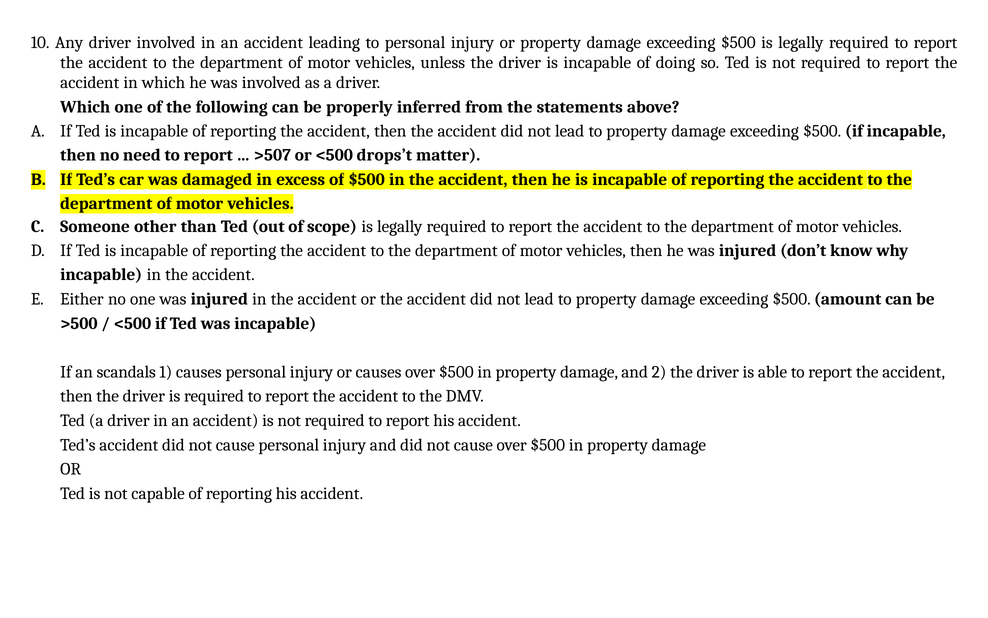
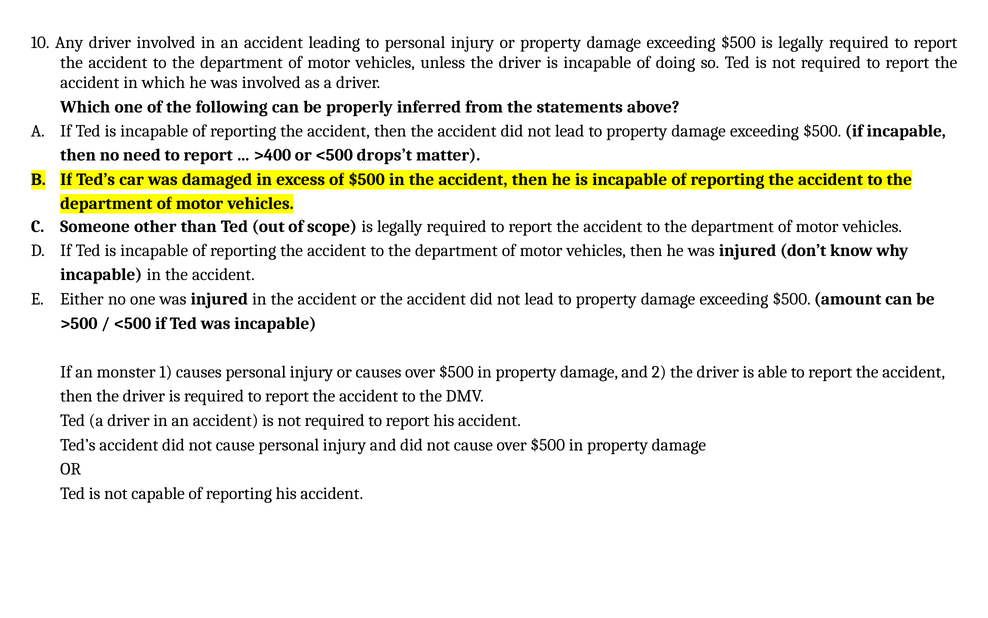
>507: >507 -> >400
scandals: scandals -> monster
